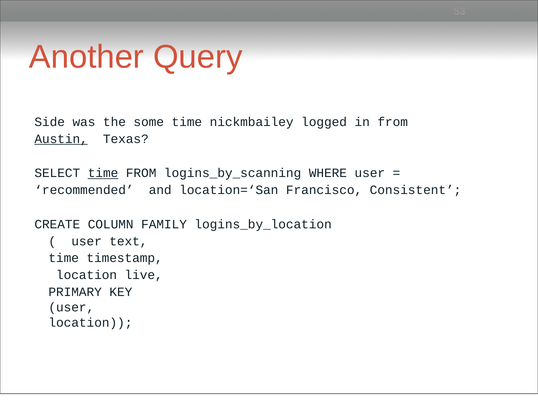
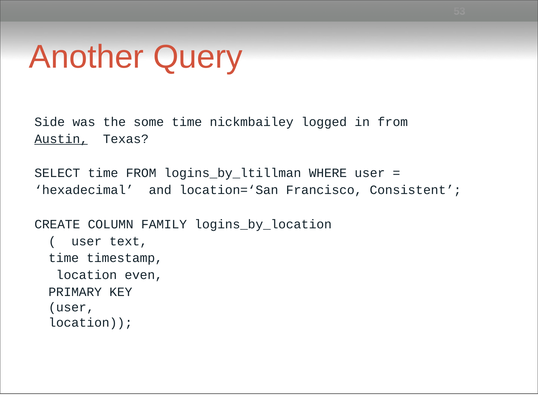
time at (103, 173) underline: present -> none
logins_by_scanning: logins_by_scanning -> logins_by_ltillman
recommended: recommended -> hexadecimal
live: live -> even
